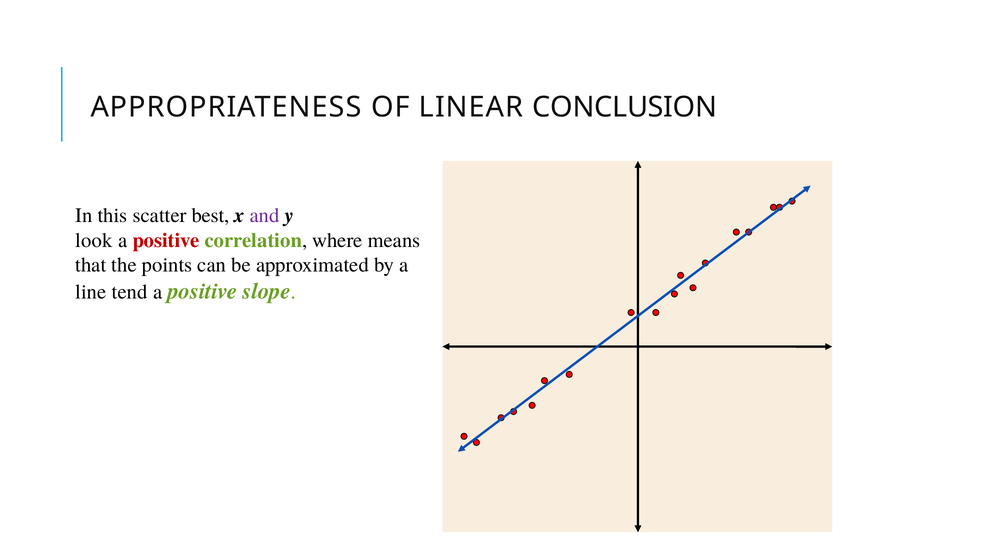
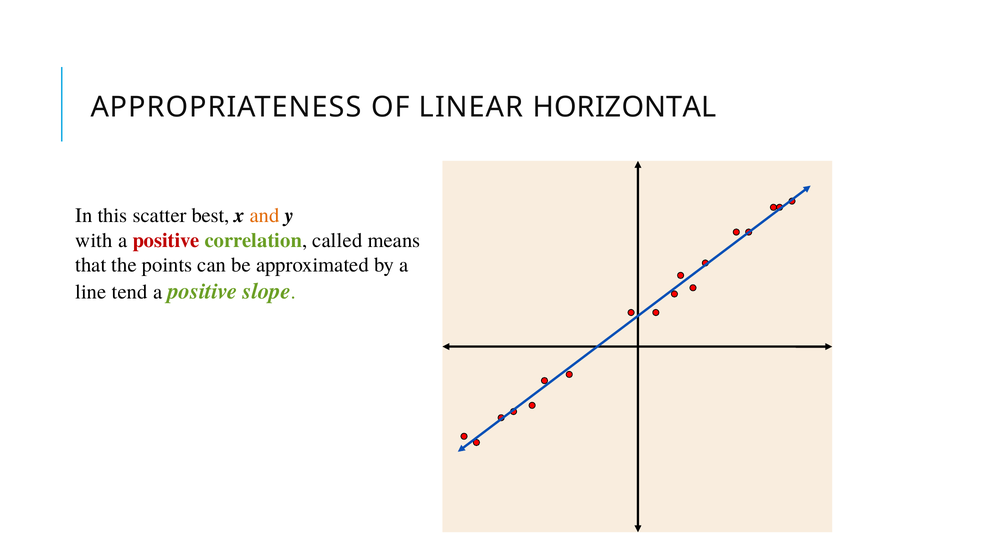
CONCLUSION: CONCLUSION -> HORIZONTAL
and colour: purple -> orange
look: look -> with
where: where -> called
